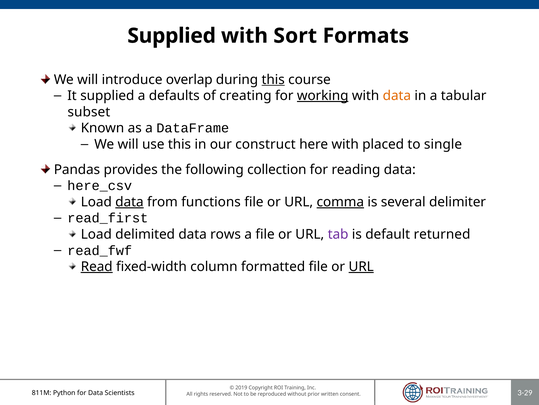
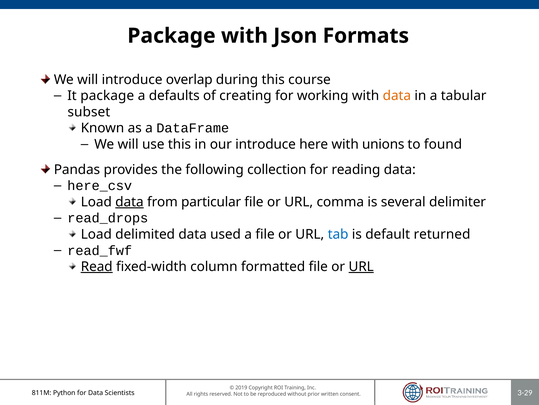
Supplied at (172, 36): Supplied -> Package
Sort: Sort -> Json
this at (273, 79) underline: present -> none
It supplied: supplied -> package
working underline: present -> none
our construct: construct -> introduce
placed: placed -> unions
single: single -> found
functions: functions -> particular
comma underline: present -> none
read_first: read_first -> read_drops
rows: rows -> used
tab colour: purple -> blue
